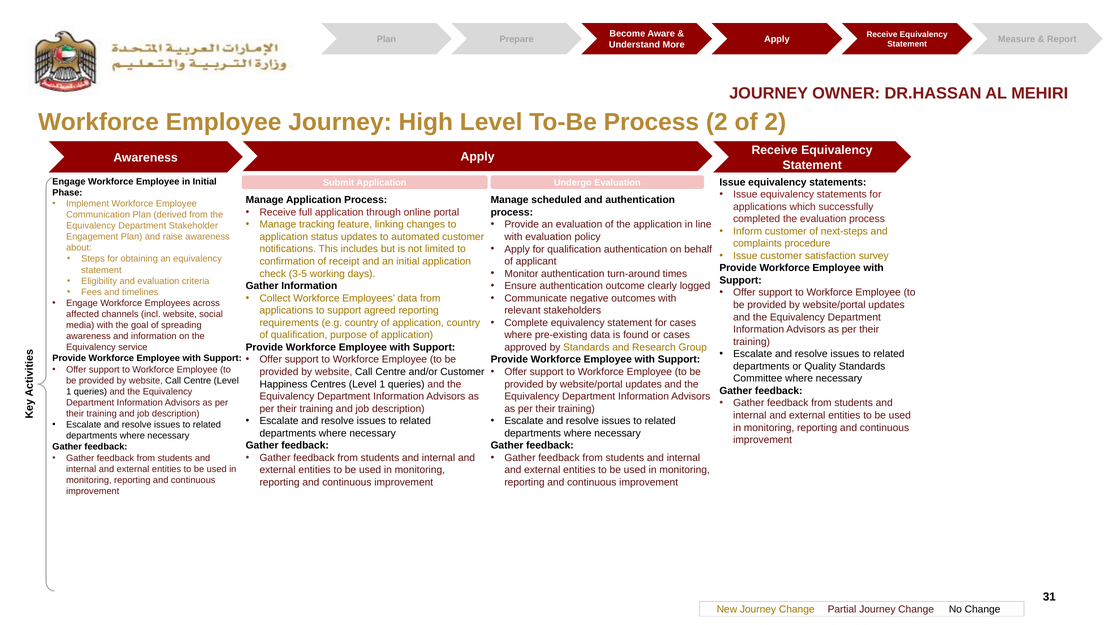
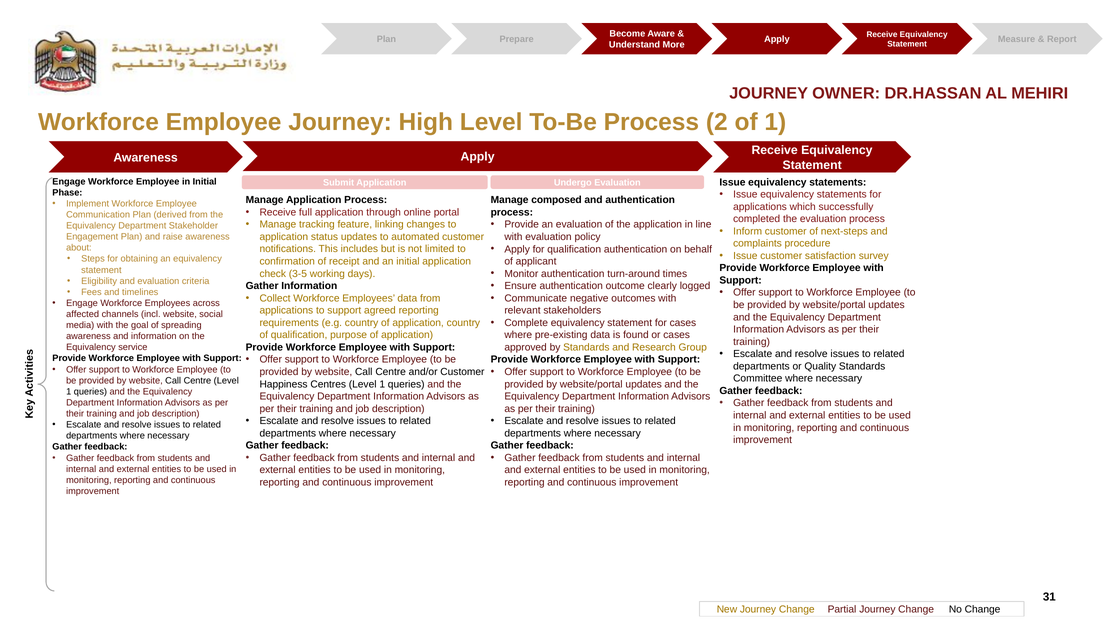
of 2: 2 -> 1
scheduled: scheduled -> composed
